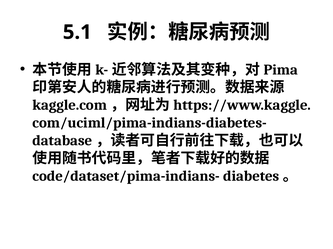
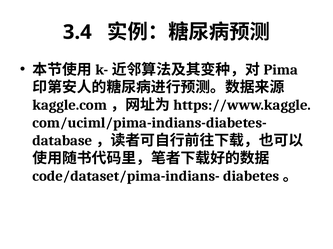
5.1: 5.1 -> 3.4
